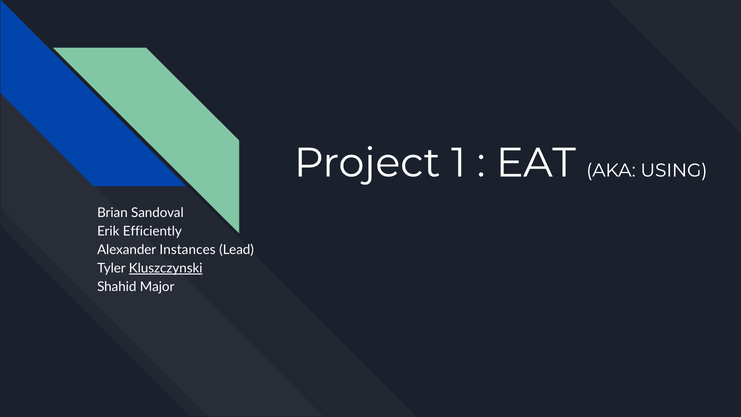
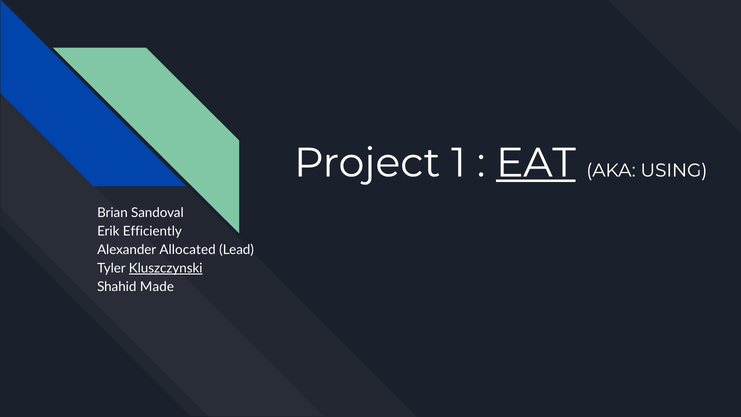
EAT underline: none -> present
Instances: Instances -> Allocated
Major: Major -> Made
